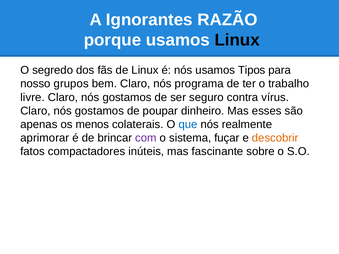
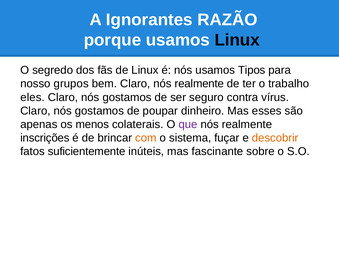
Claro nós programa: programa -> realmente
livre: livre -> eles
que colour: blue -> purple
aprimorar: aprimorar -> inscrições
com colour: purple -> orange
compactadores: compactadores -> suficientemente
